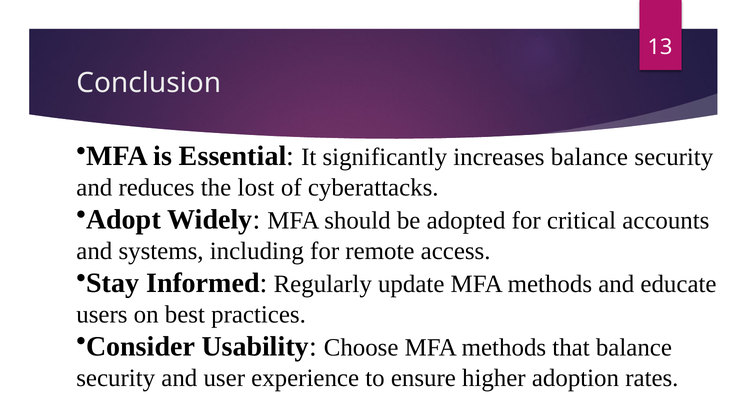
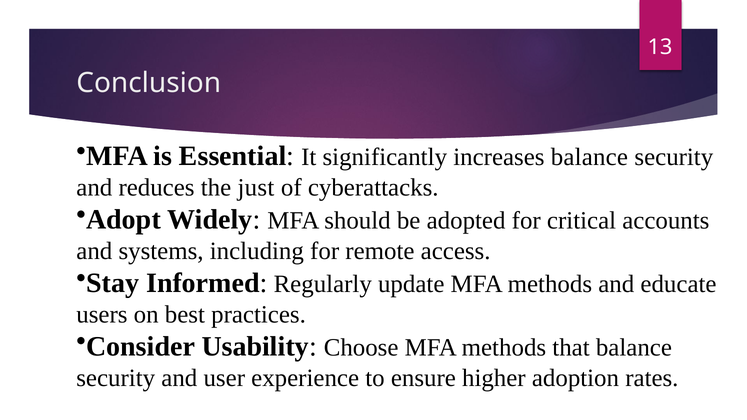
lost: lost -> just
